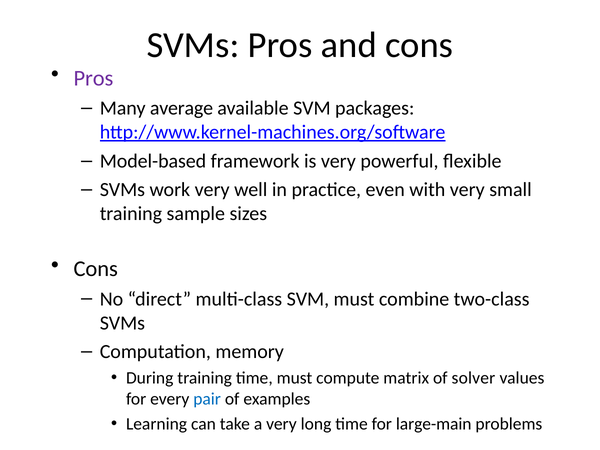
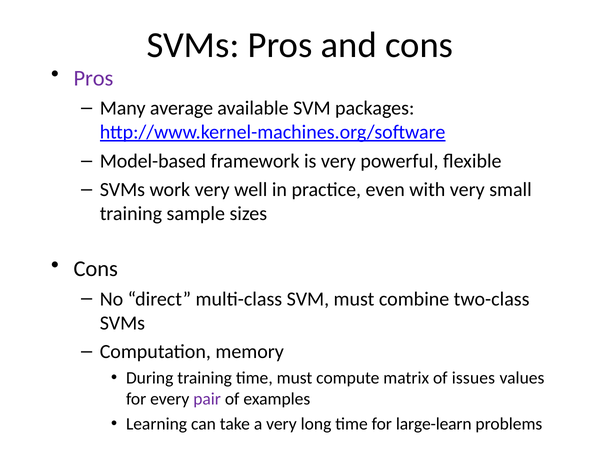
solver: solver -> issues
pair colour: blue -> purple
large-main: large-main -> large-learn
